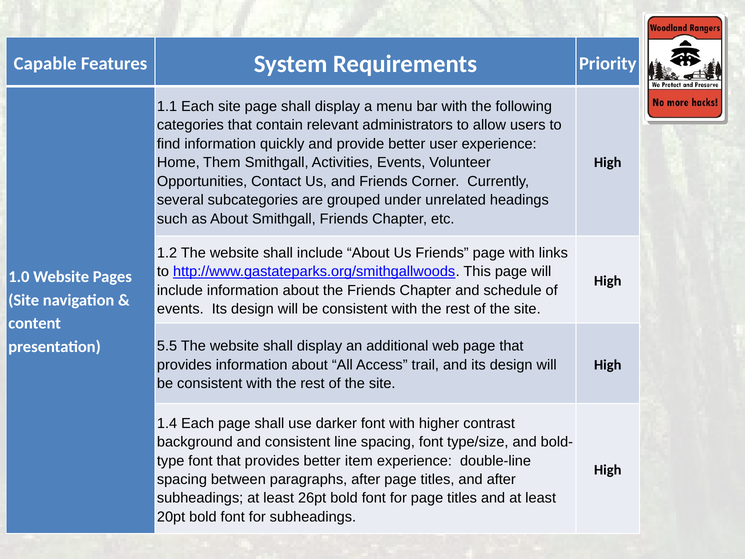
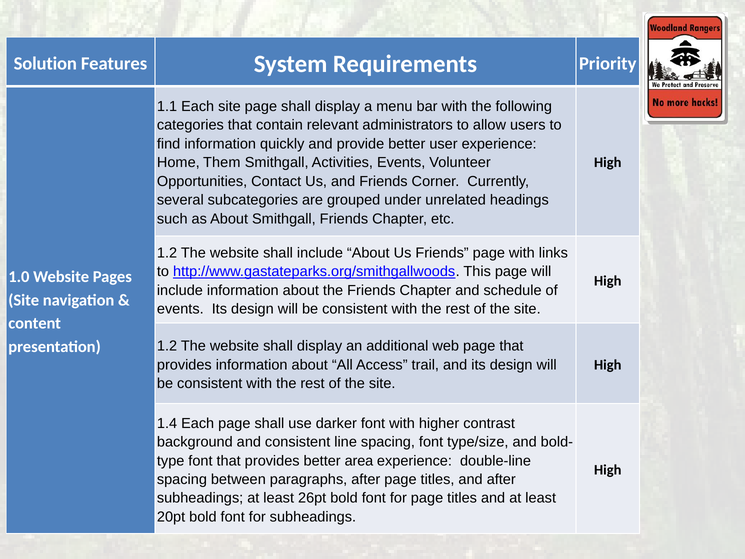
Capable: Capable -> Solution
5.5 at (167, 346): 5.5 -> 1.2
item: item -> area
